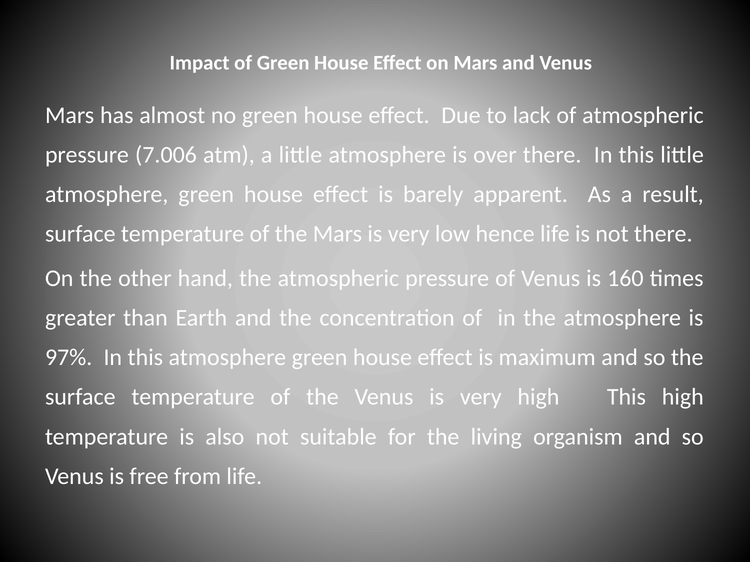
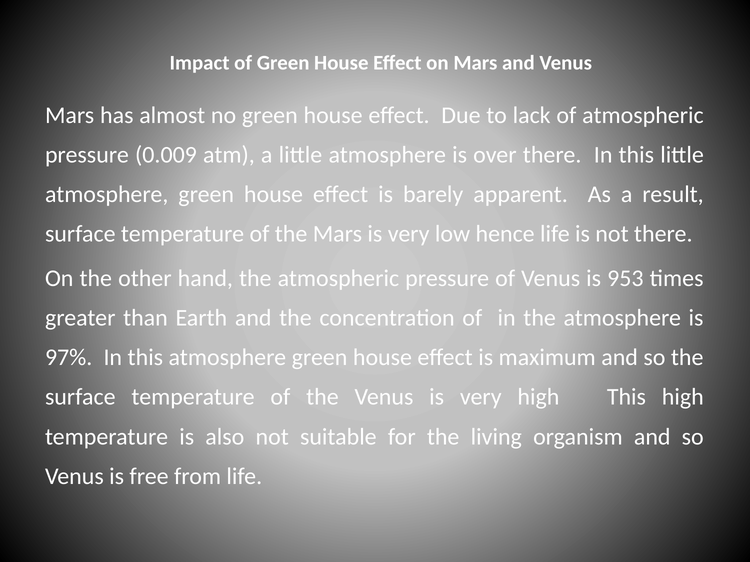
7.006: 7.006 -> 0.009
160: 160 -> 953
